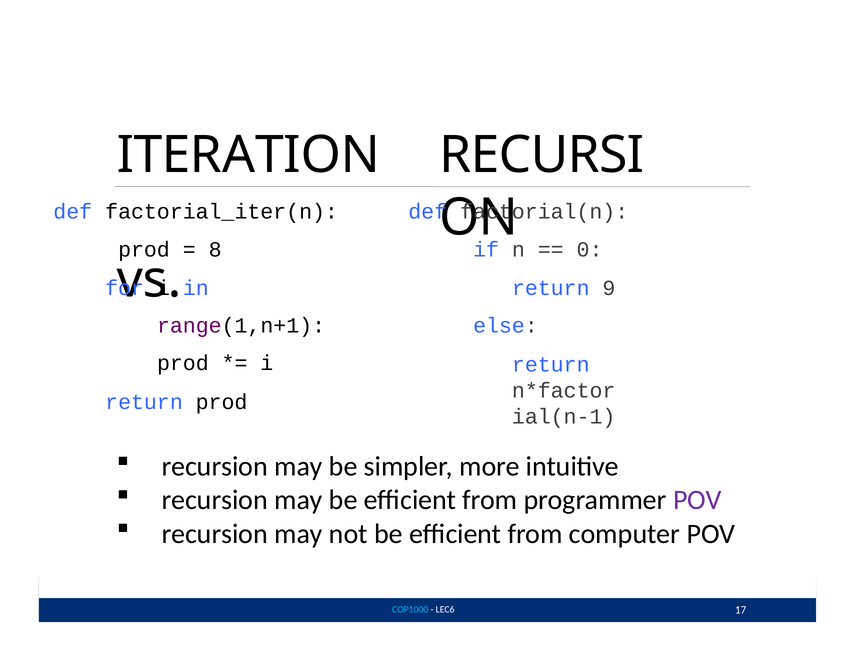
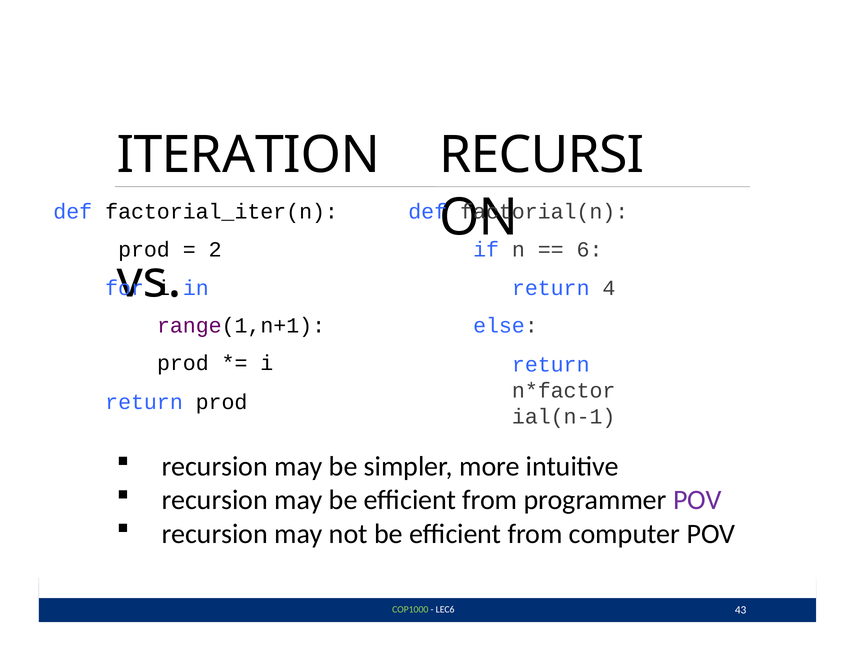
8: 8 -> 2
0: 0 -> 6
9: 9 -> 4
COP1000 colour: light blue -> light green
17: 17 -> 43
